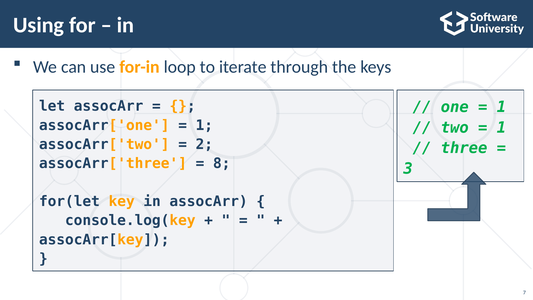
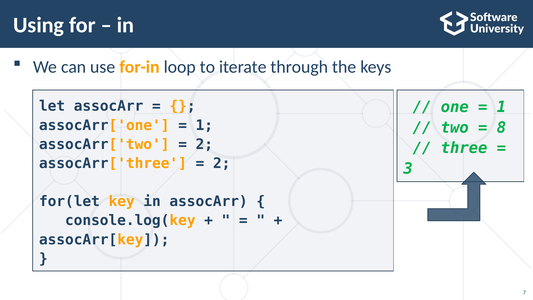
1 at (501, 128): 1 -> 8
8 at (222, 163): 8 -> 2
